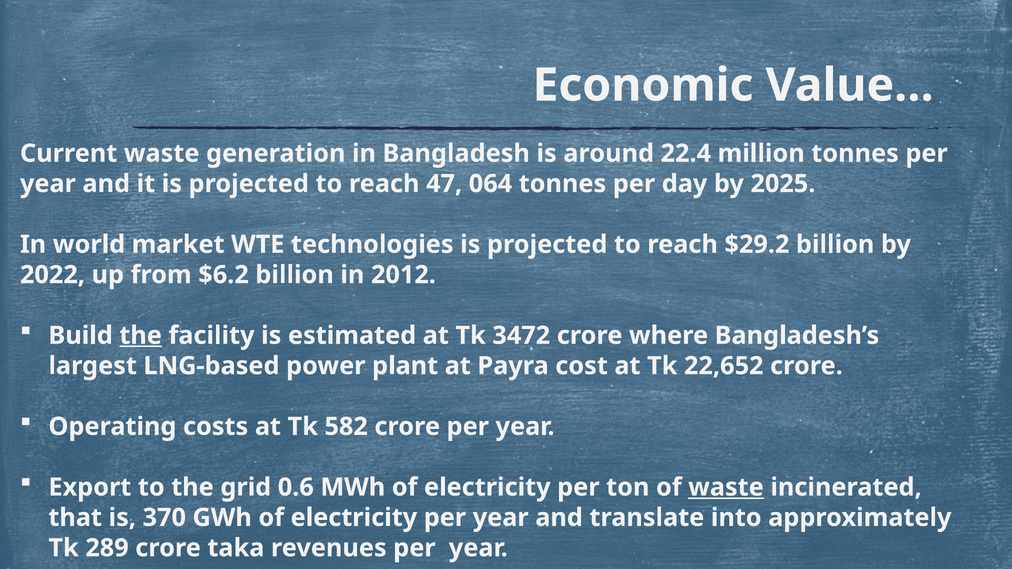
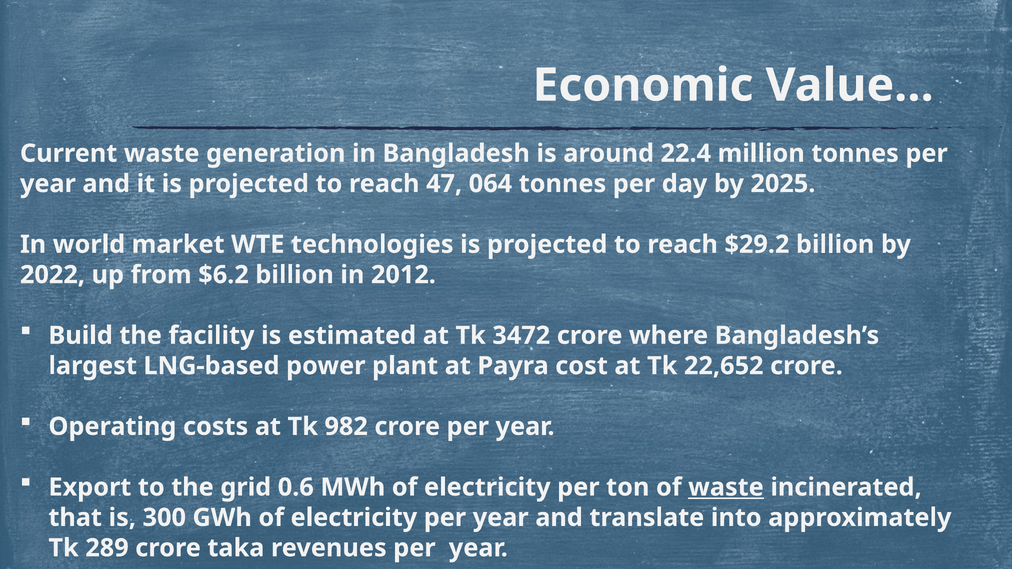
the at (141, 336) underline: present -> none
582: 582 -> 982
370: 370 -> 300
